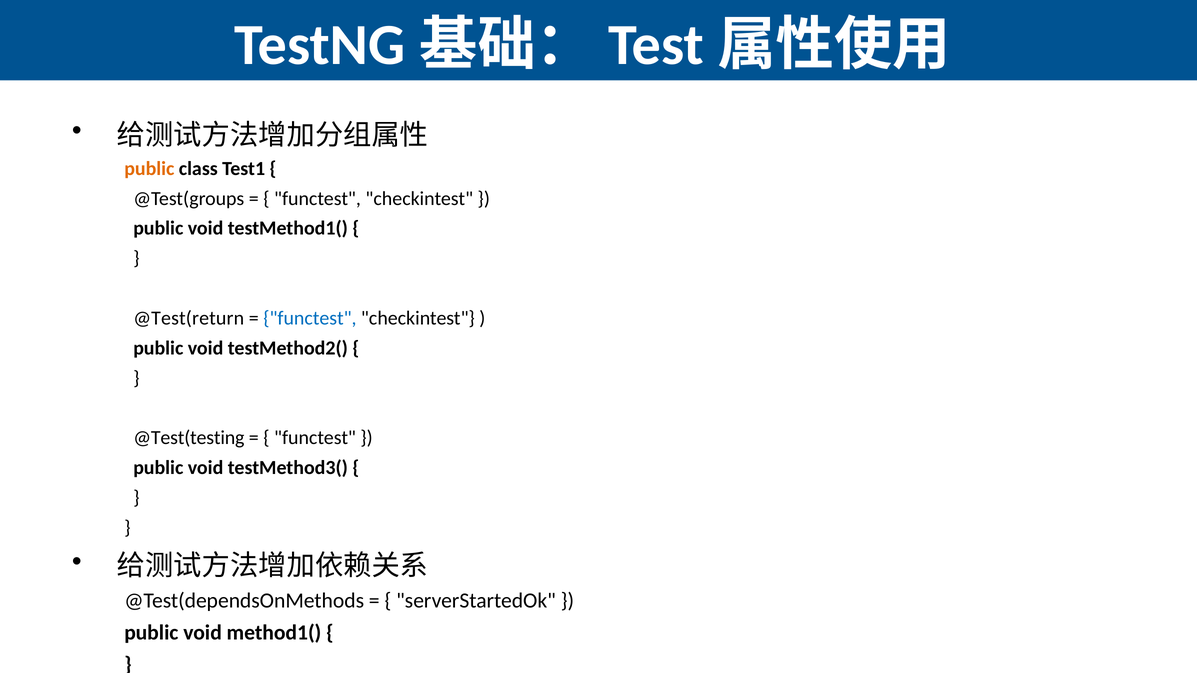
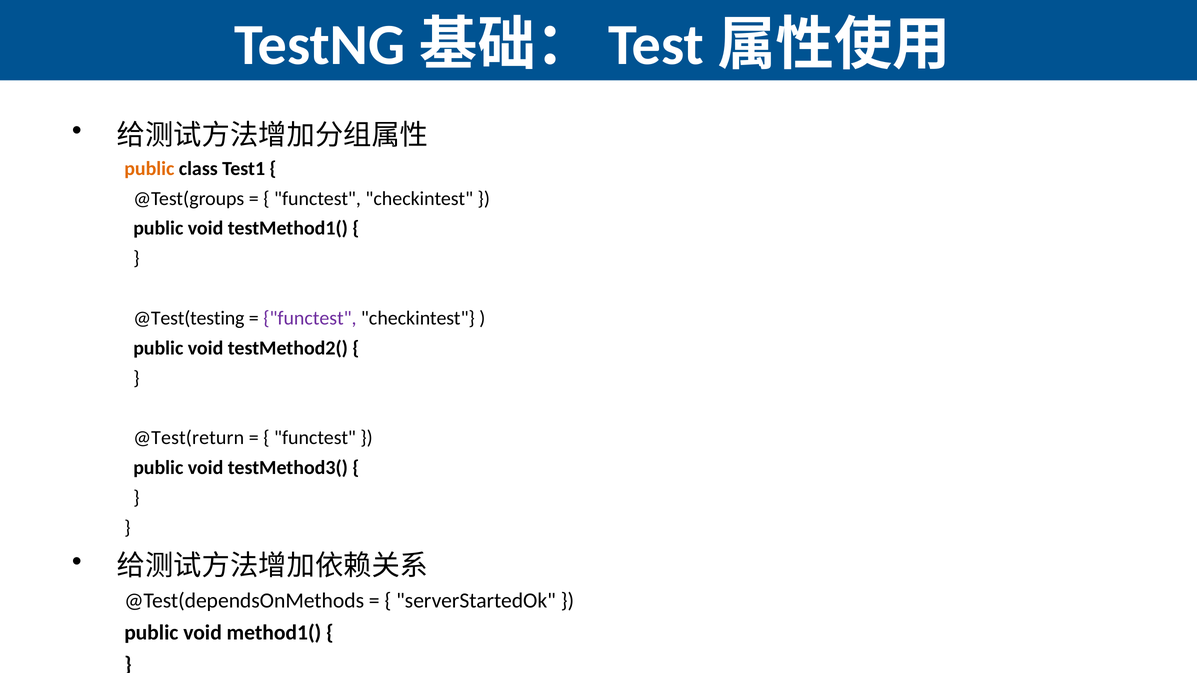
@Test(return: @Test(return -> @Test(testing
functest at (310, 318) colour: blue -> purple
@Test(testing: @Test(testing -> @Test(return
